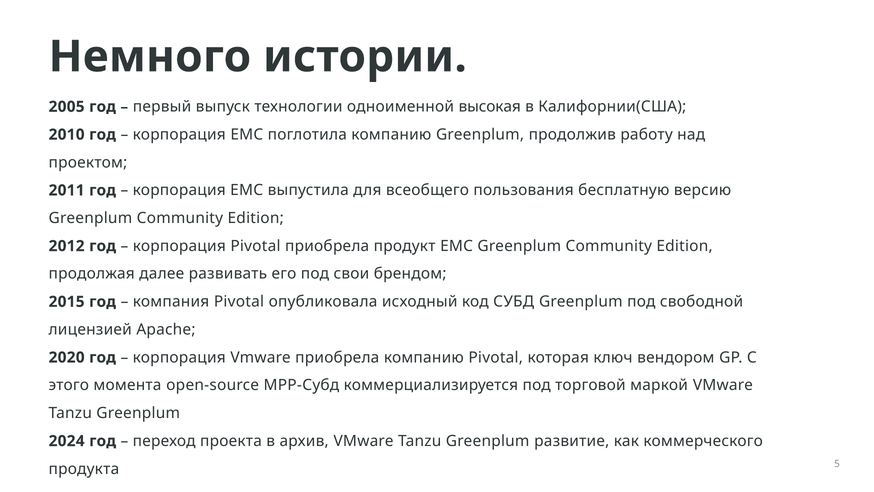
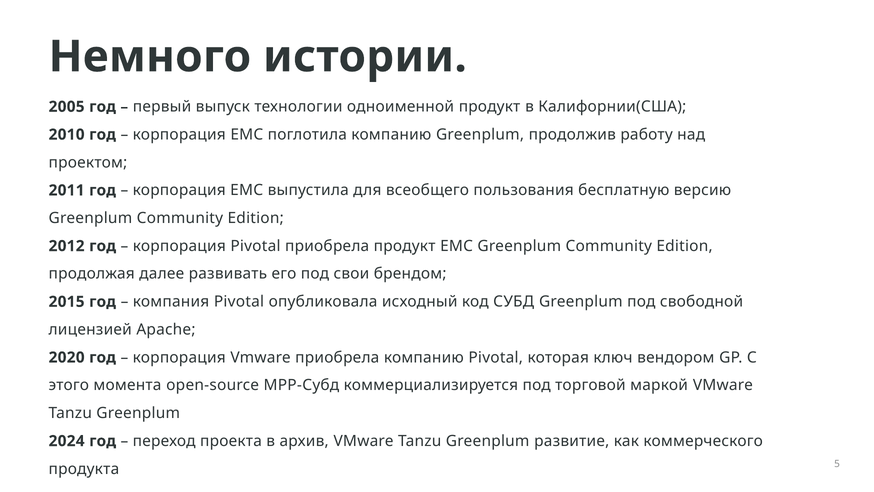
одноименной высокая: высокая -> продукт
